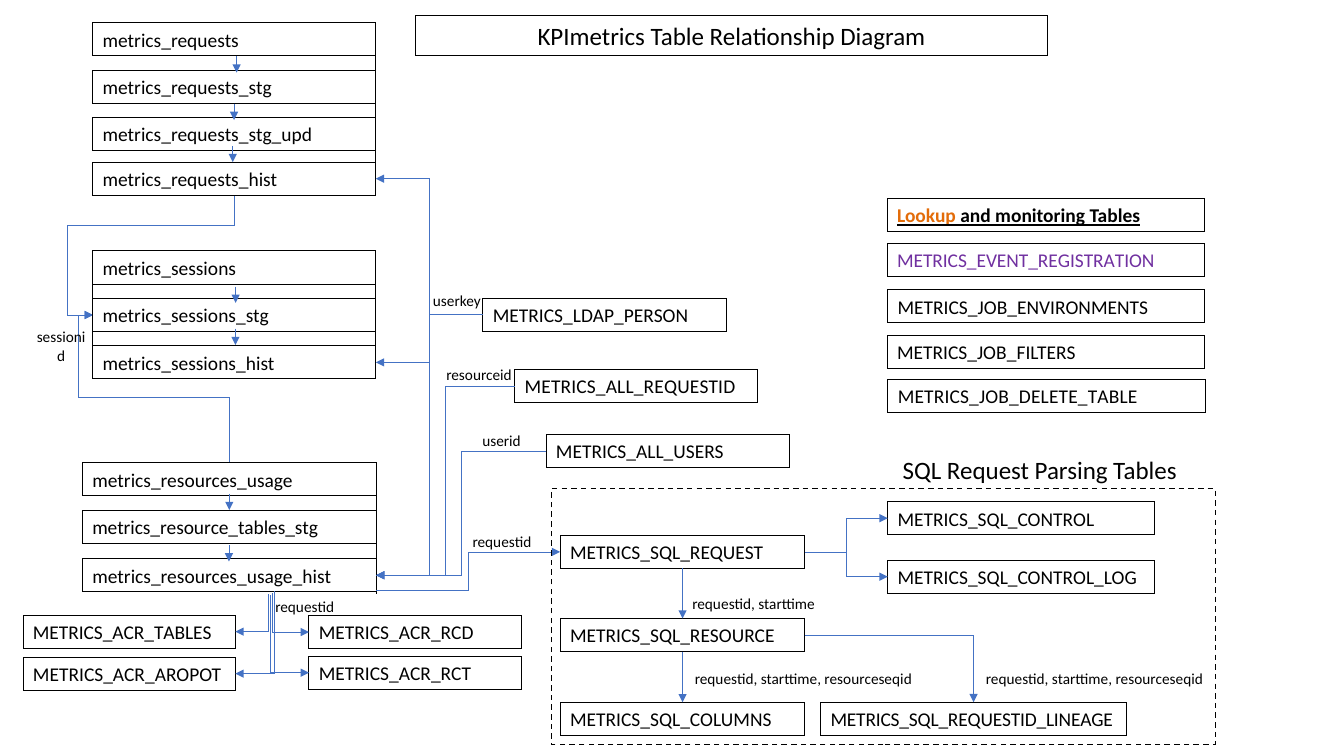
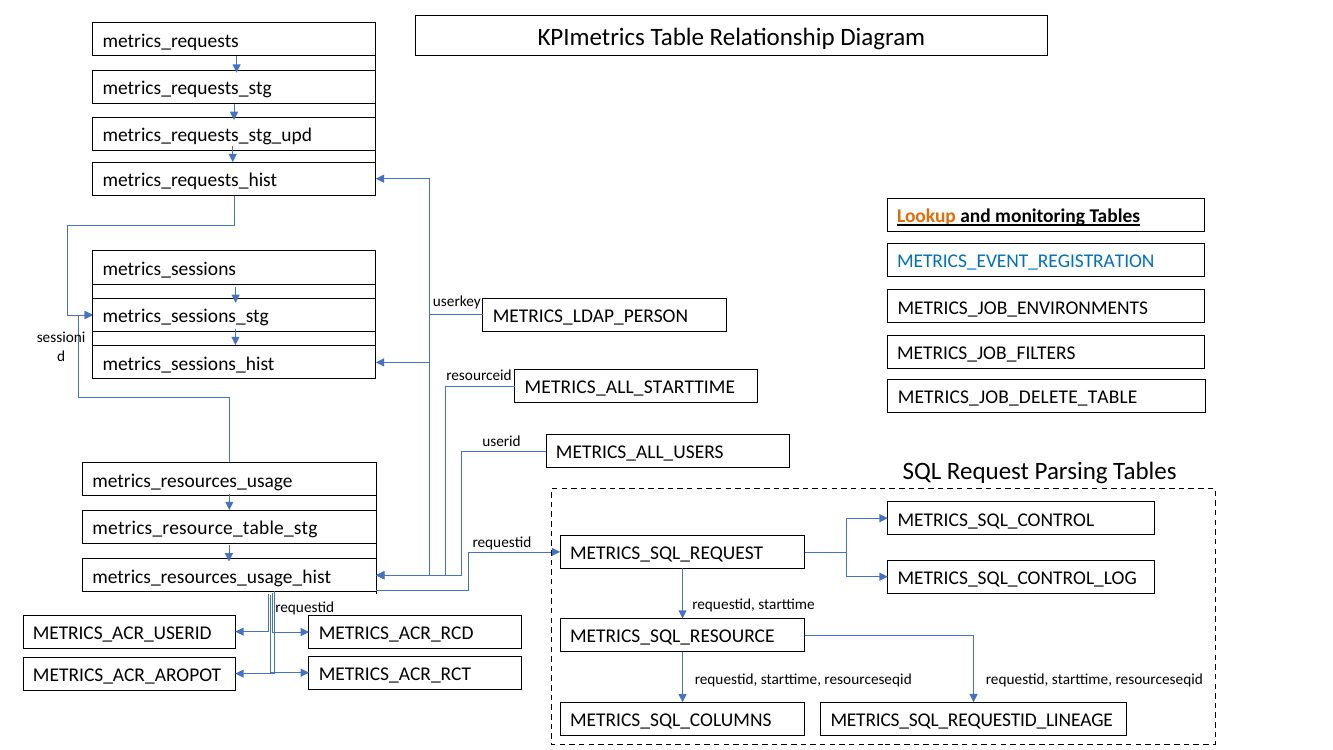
METRICS_EVENT_REGISTRATION colour: purple -> blue
METRICS_ALL_REQUESTID: METRICS_ALL_REQUESTID -> METRICS_ALL_STARTTIME
metrics_resource_tables_stg: metrics_resource_tables_stg -> metrics_resource_table_stg
METRICS_ACR_TABLES: METRICS_ACR_TABLES -> METRICS_ACR_USERID
